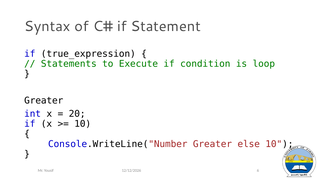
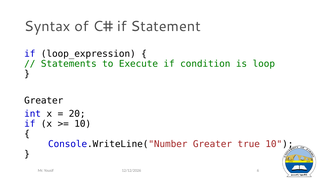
true_expression: true_expression -> loop_expression
else: else -> true
